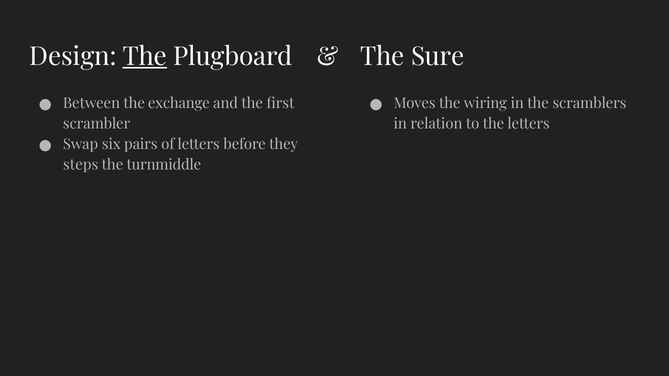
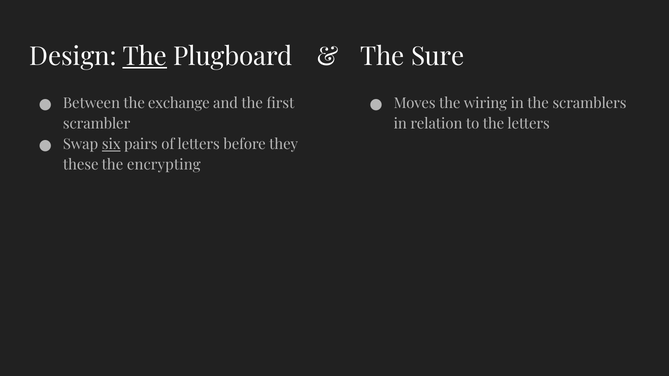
six underline: none -> present
steps: steps -> these
turnmiddle: turnmiddle -> encrypting
